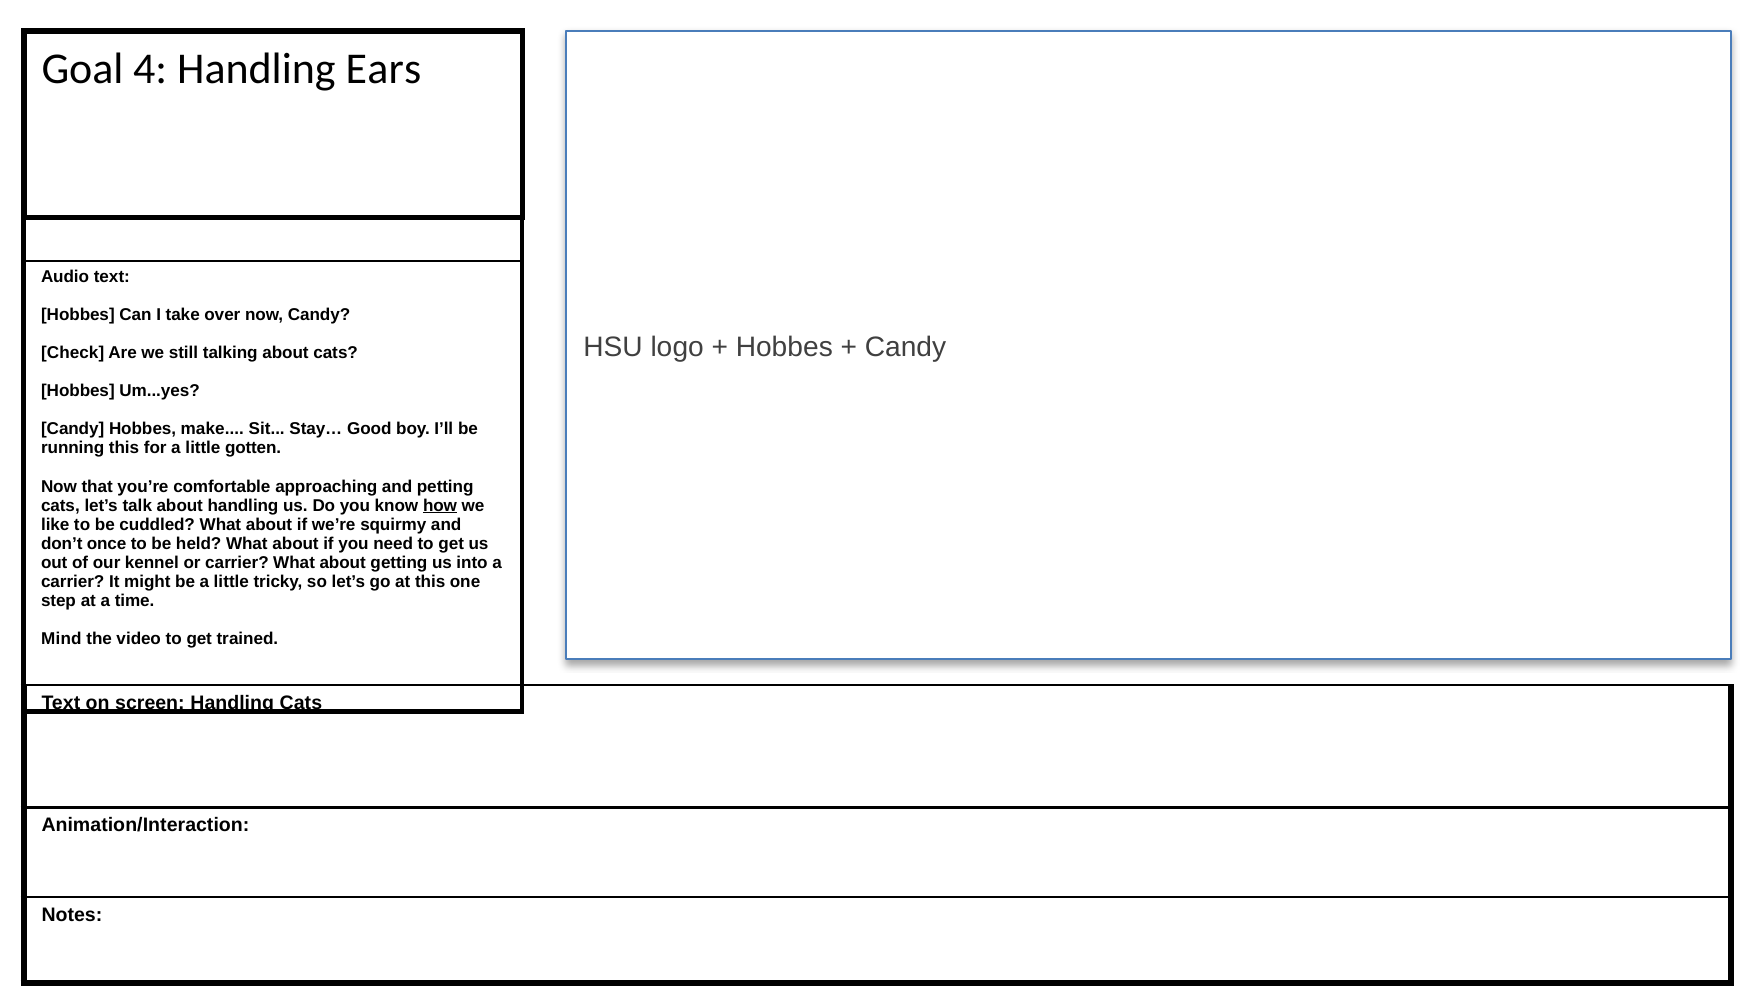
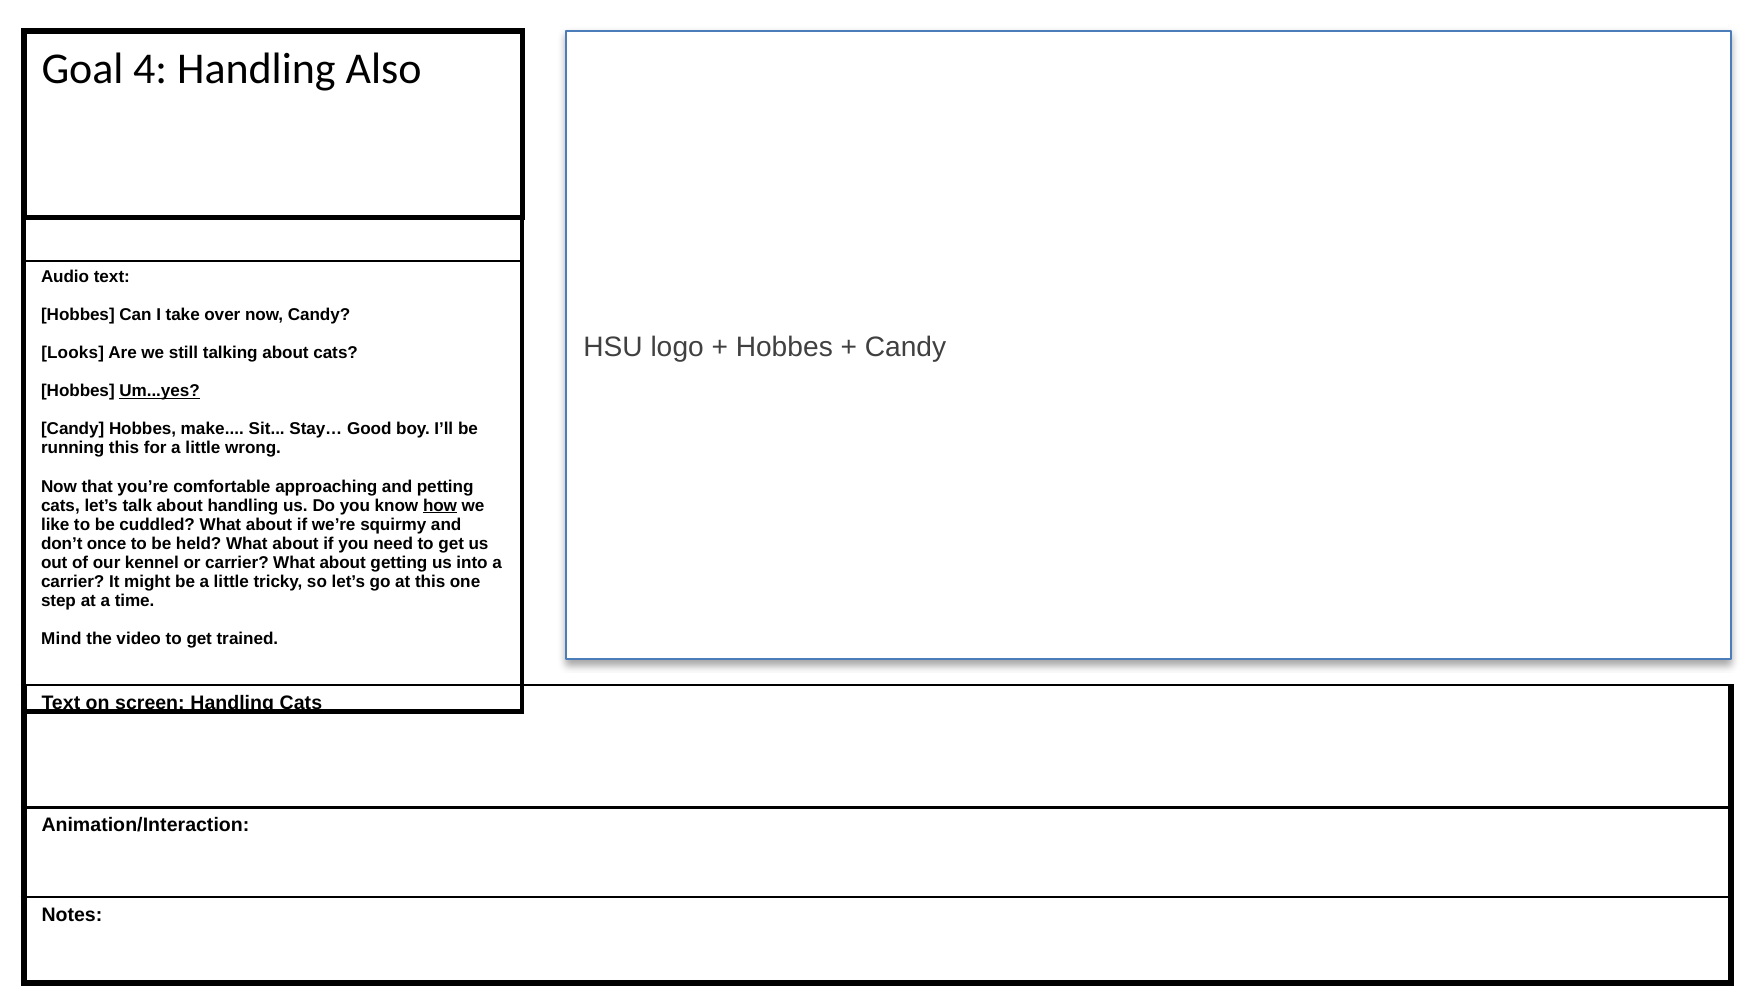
Ears: Ears -> Also
Check: Check -> Looks
Um...yes underline: none -> present
gotten: gotten -> wrong
